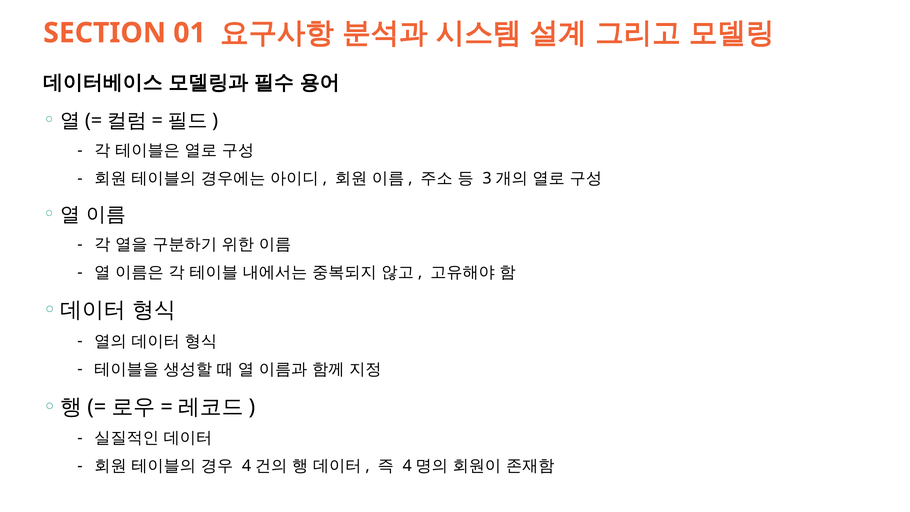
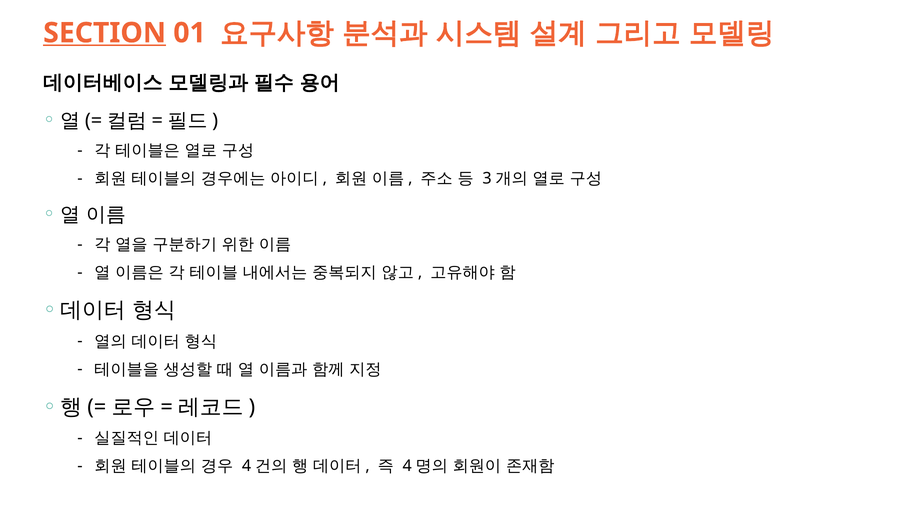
SECTION underline: none -> present
